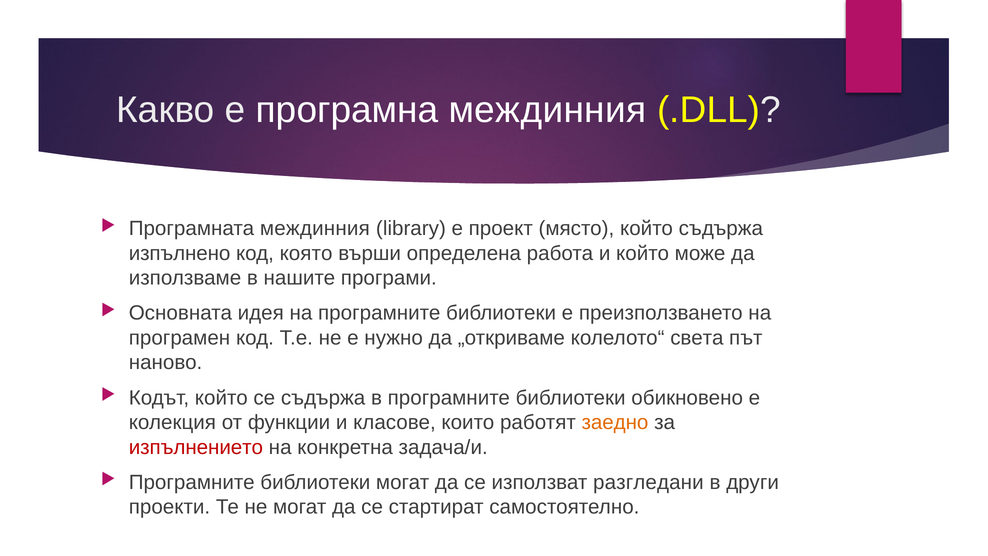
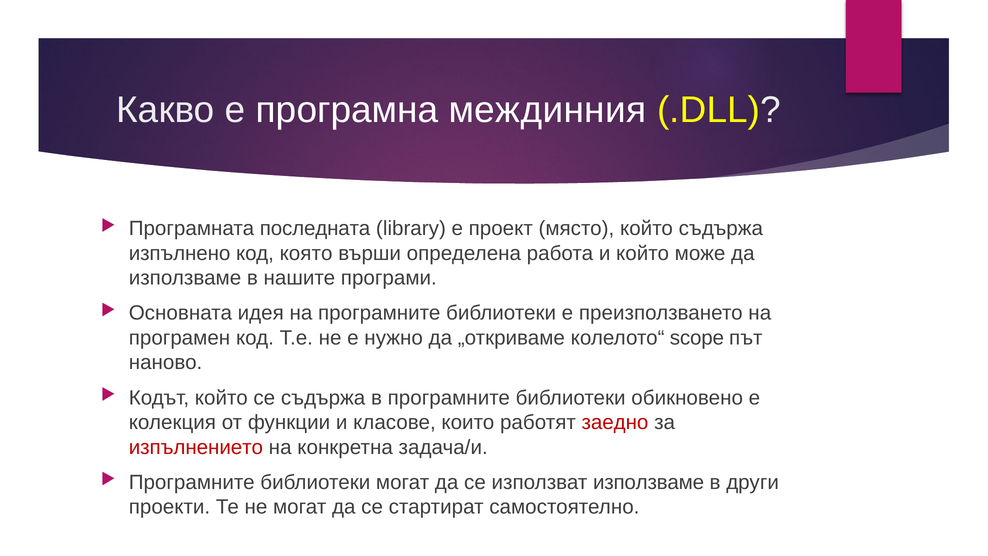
Програмната междинния: междинния -> последната
света: света -> scope
заедно colour: orange -> red
използват разгледани: разгледани -> използваме
